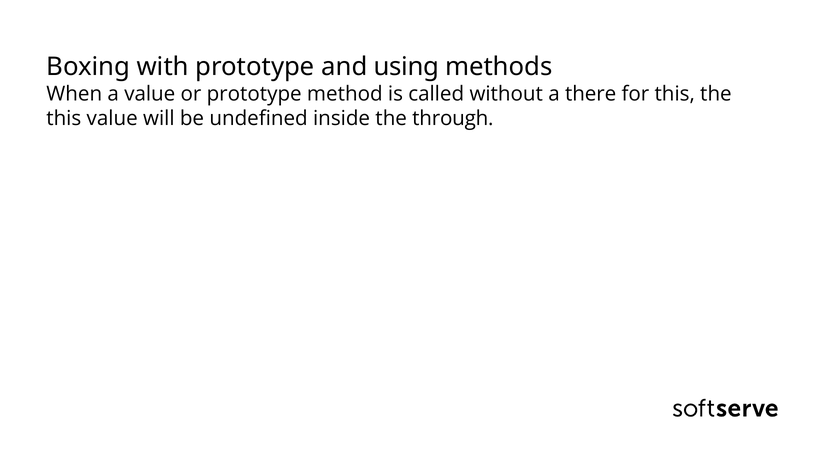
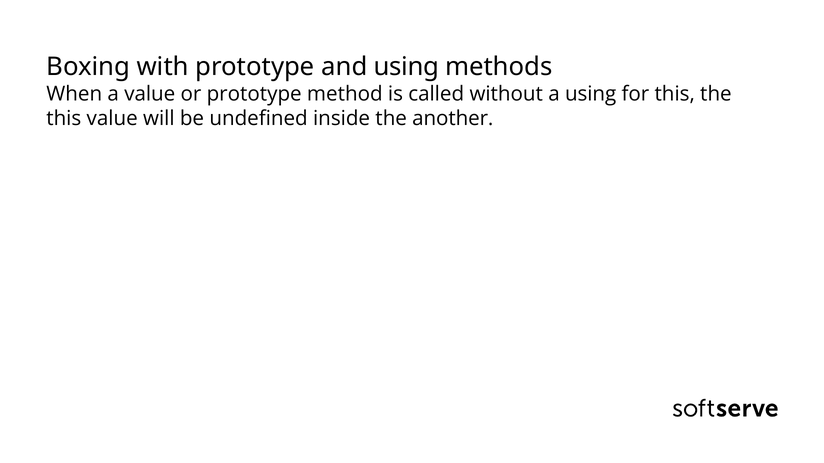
a there: there -> using
through: through -> another
